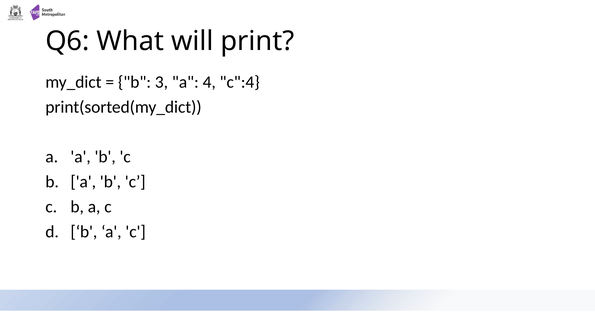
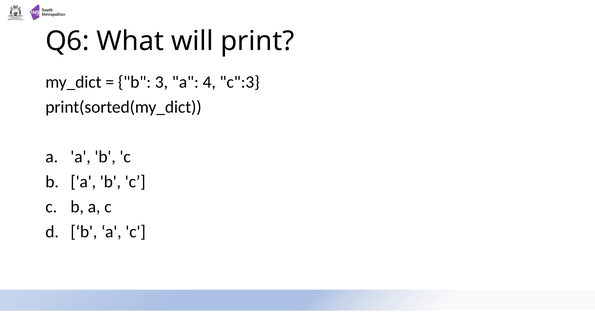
c":4: c":4 -> c":3
